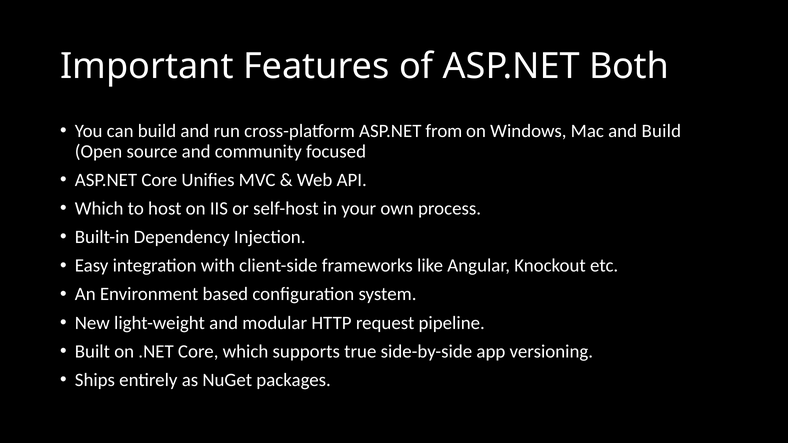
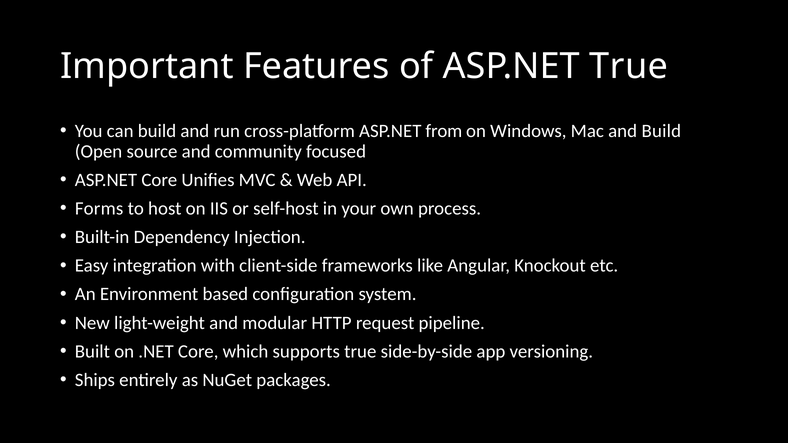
ASP.NET Both: Both -> True
Which at (99, 209): Which -> Forms
